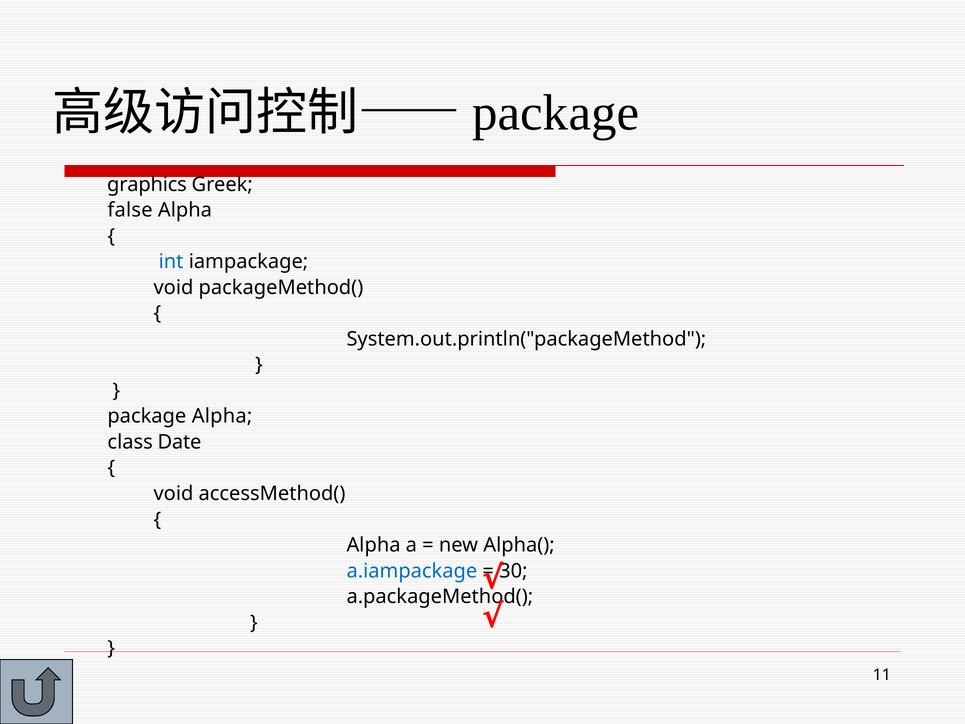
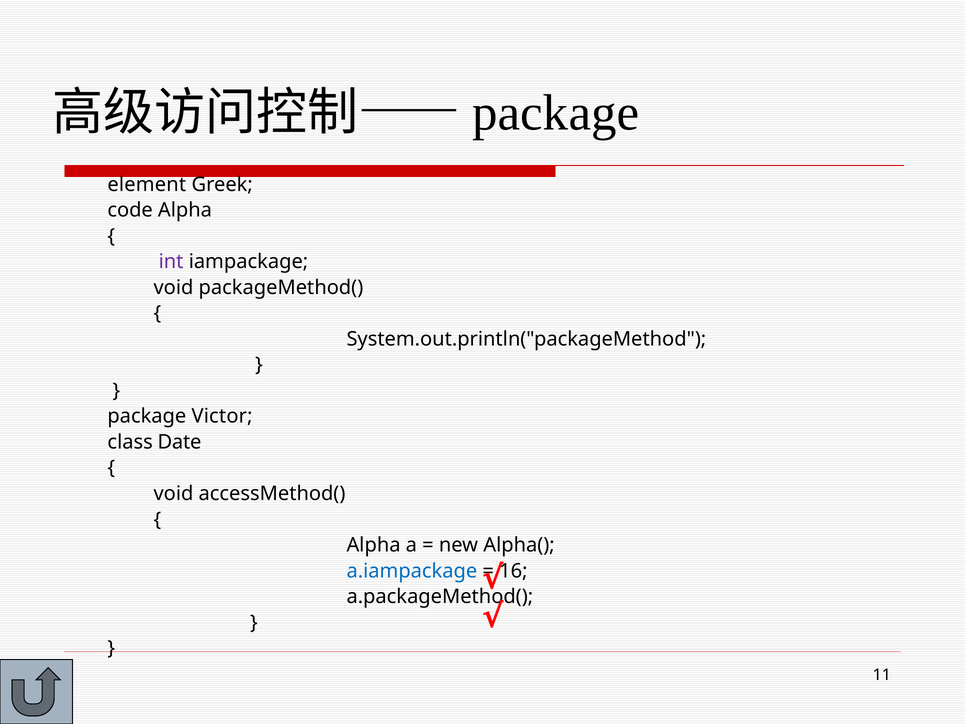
graphics: graphics -> element
false: false -> code
int colour: blue -> purple
package Alpha: Alpha -> Victor
30: 30 -> 16
